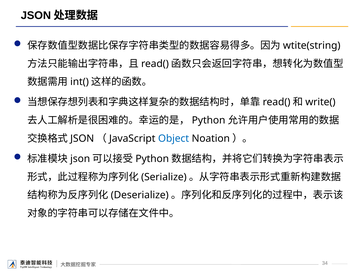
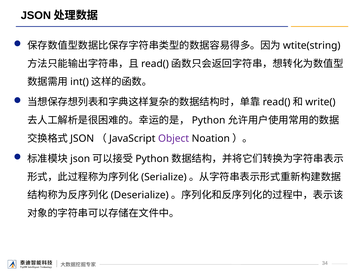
Object colour: blue -> purple
